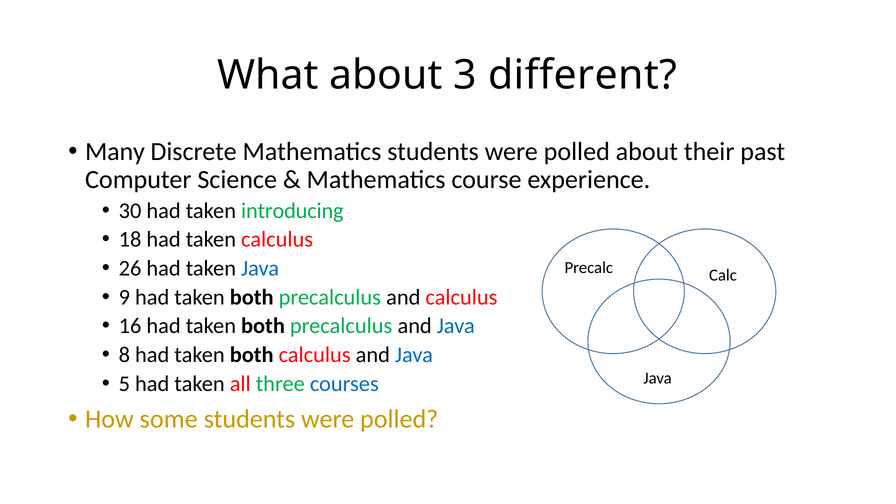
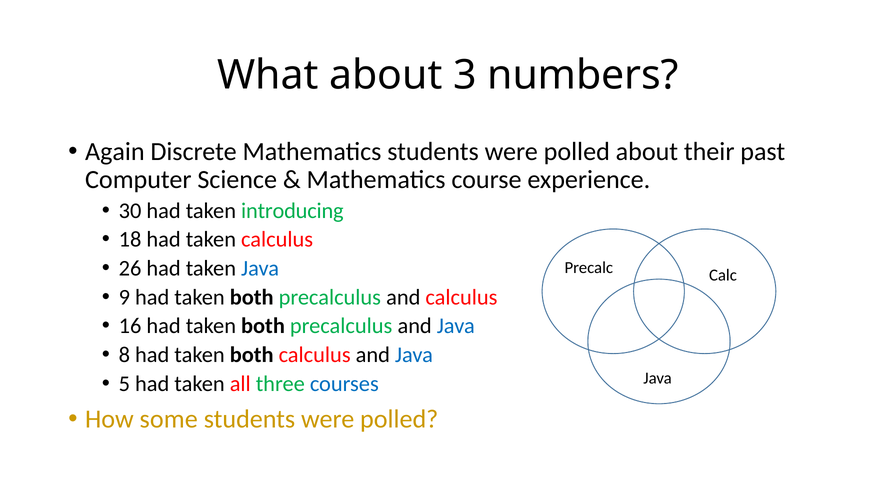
different: different -> numbers
Many: Many -> Again
